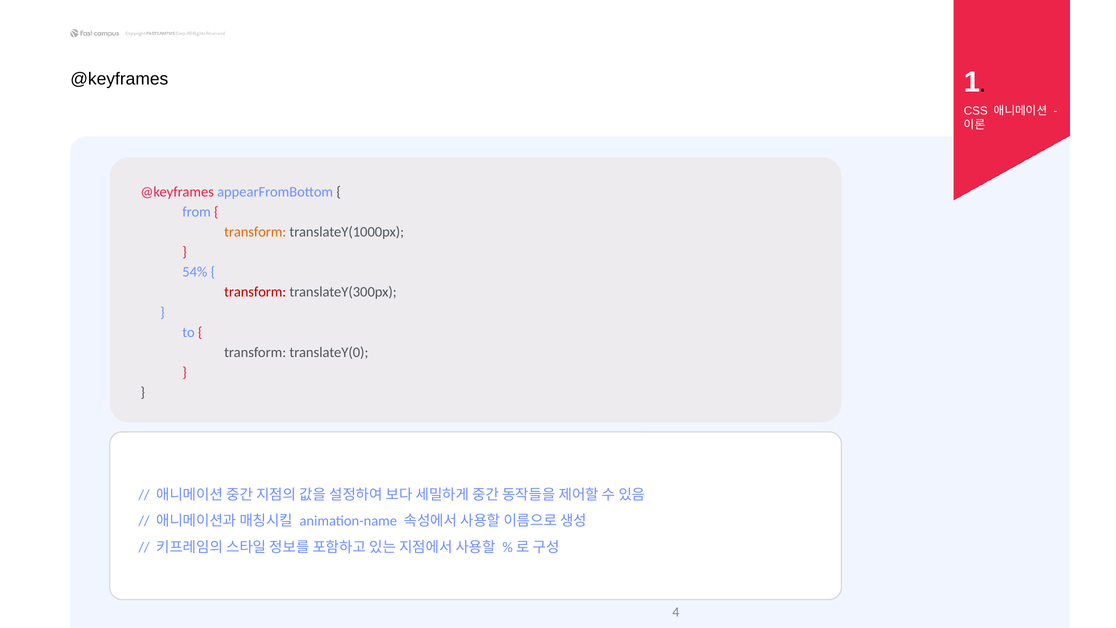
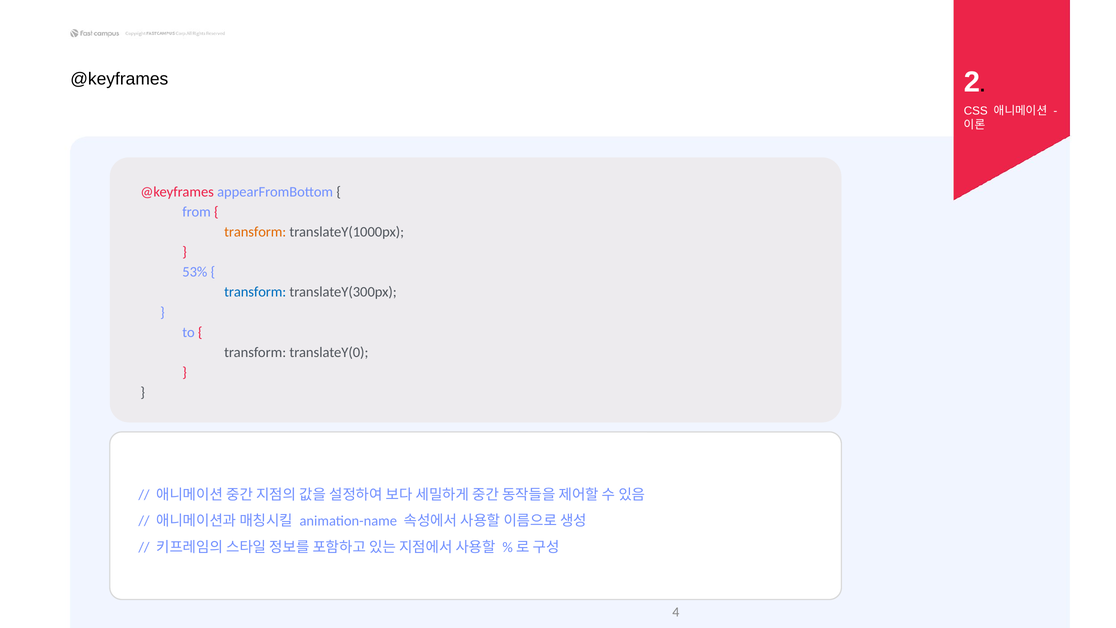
1: 1 -> 2
54%: 54% -> 53%
transform at (255, 292) colour: red -> blue
